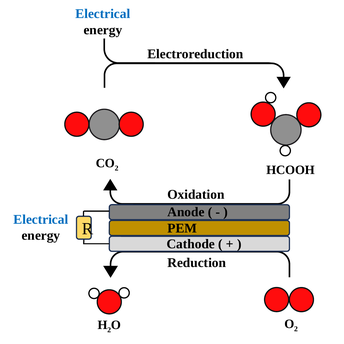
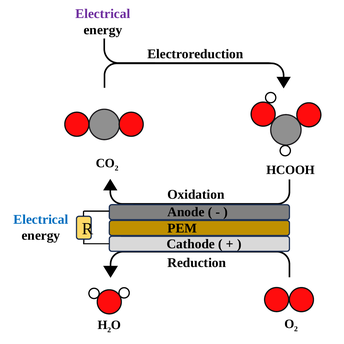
Electrical at (103, 14) colour: blue -> purple
